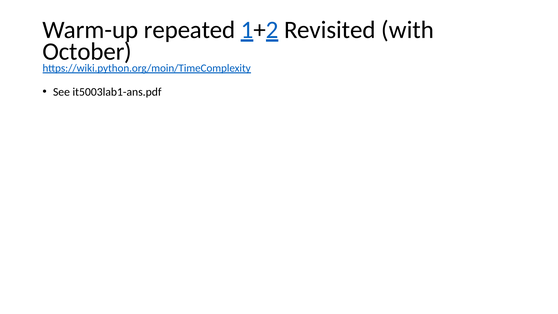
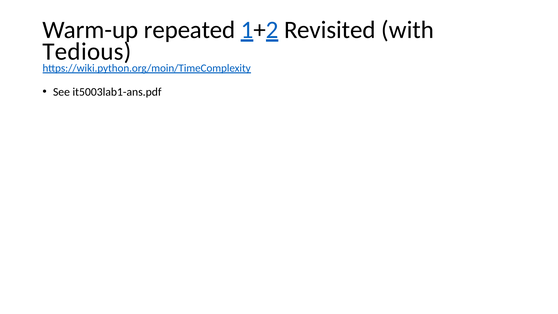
October: October -> Tedious
